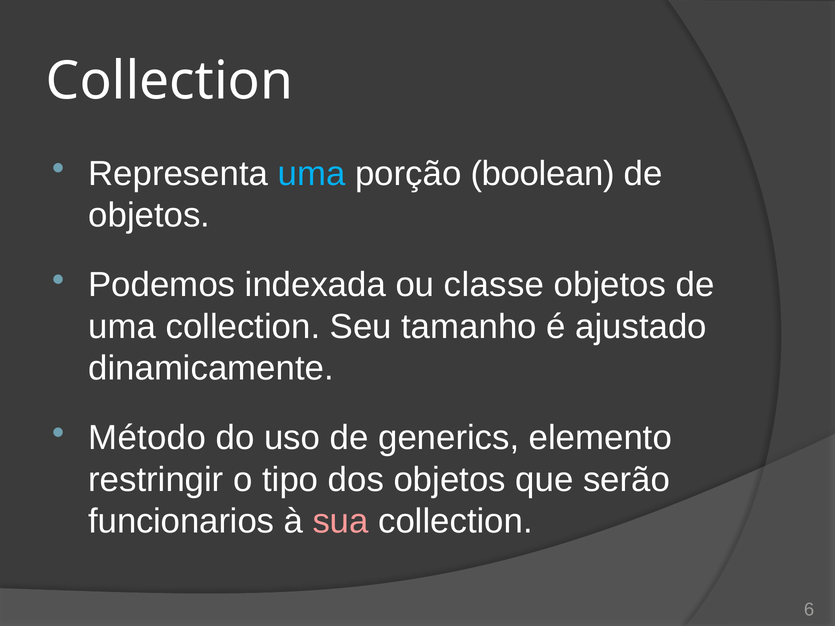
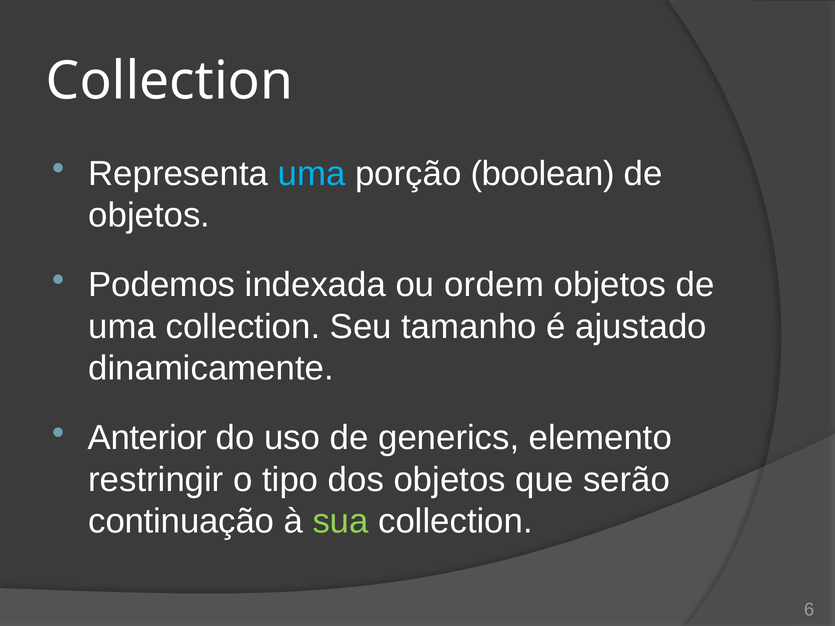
classe: classe -> ordem
Método: Método -> Anterior
funcionarios: funcionarios -> continuação
sua colour: pink -> light green
